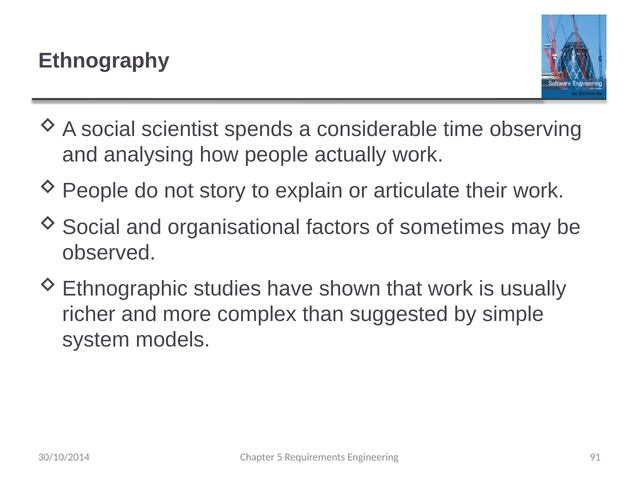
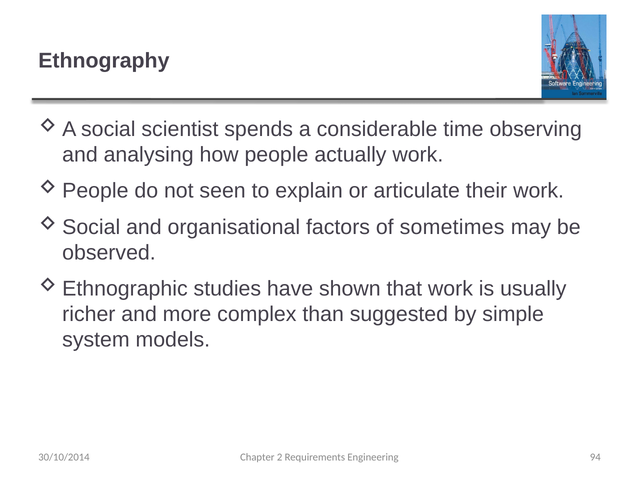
story: story -> seen
5: 5 -> 2
91: 91 -> 94
